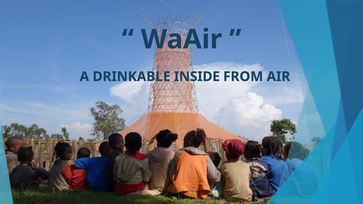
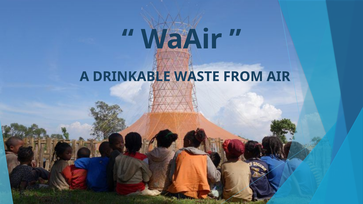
INSIDE: INSIDE -> WASTE
